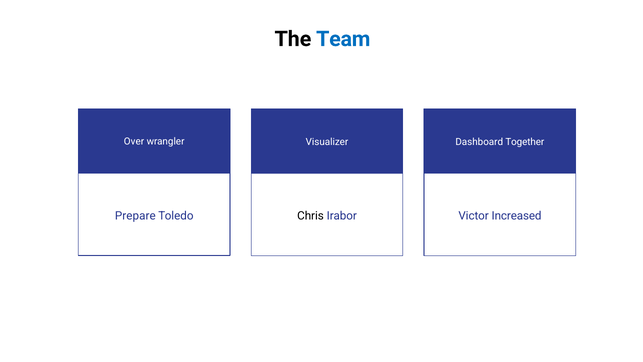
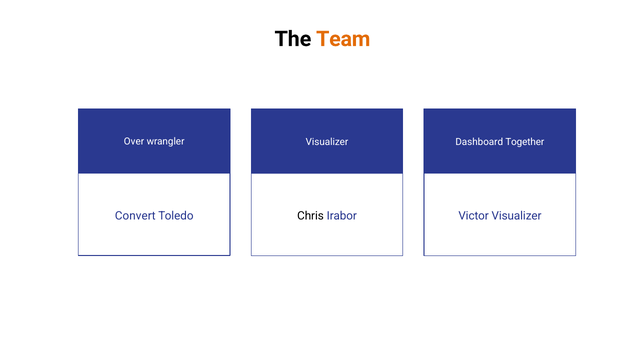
Team colour: blue -> orange
Prepare: Prepare -> Convert
Victor Increased: Increased -> Visualizer
